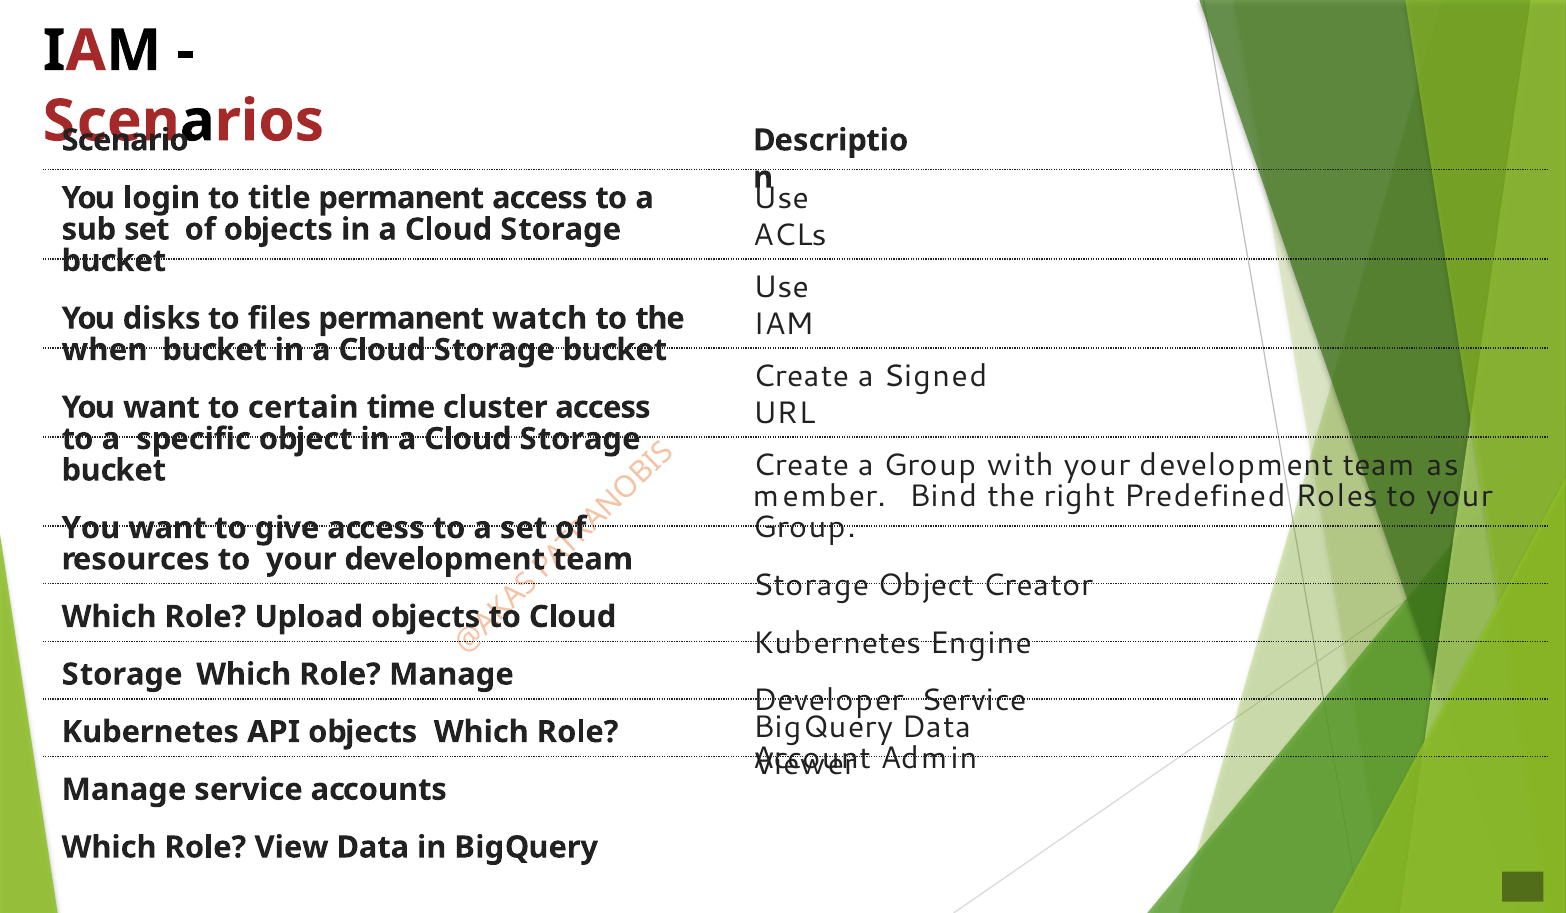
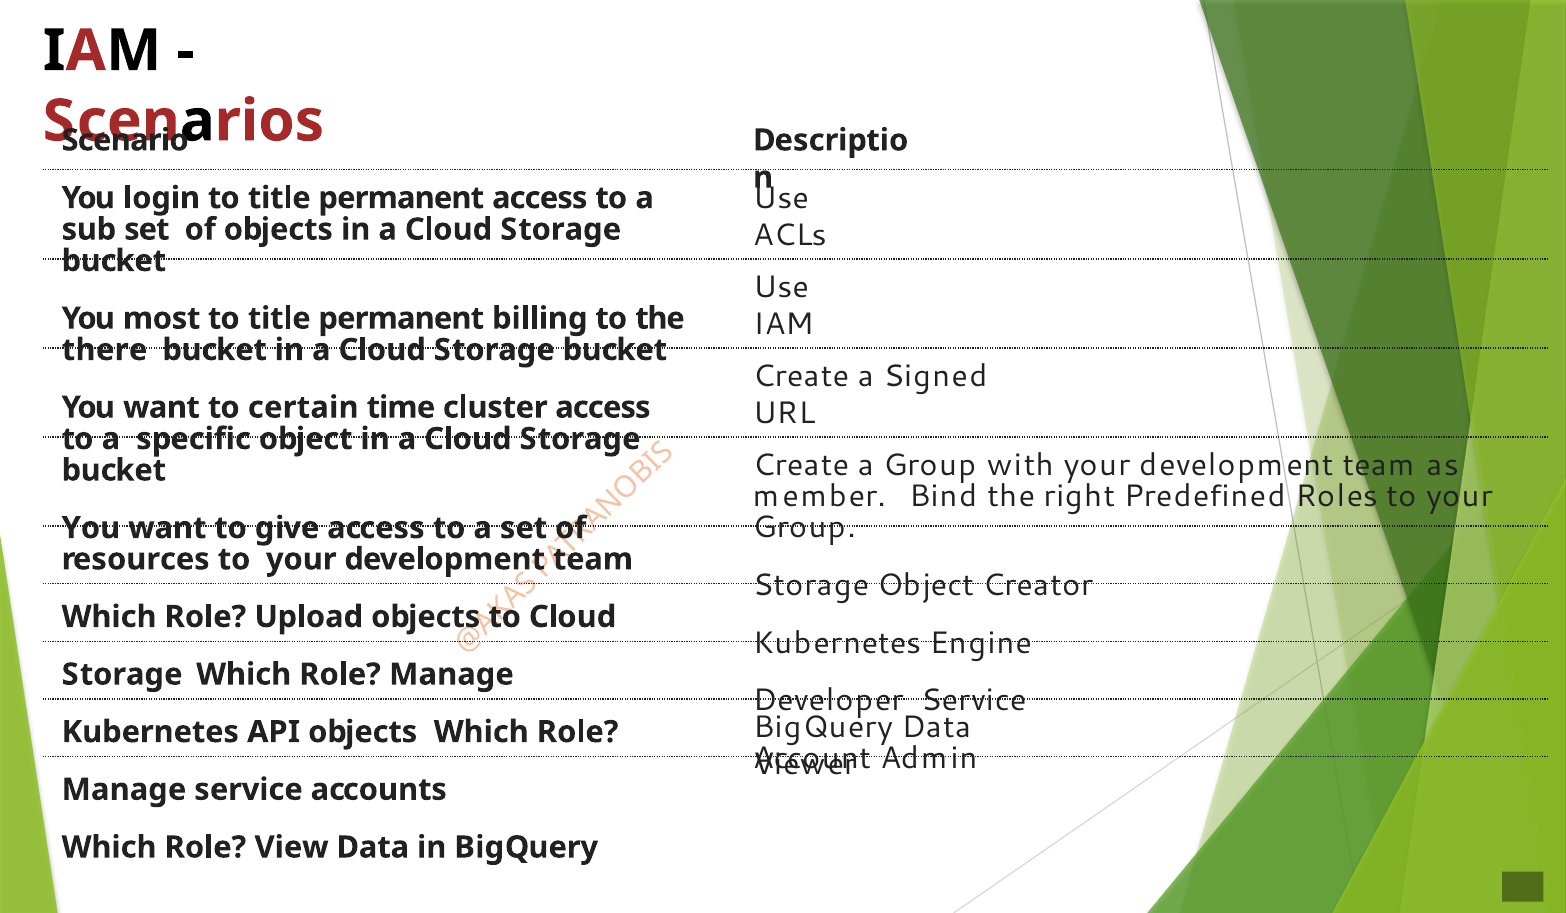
disks: disks -> most
files at (279, 319): files -> title
watch: watch -> billing
when: when -> there
